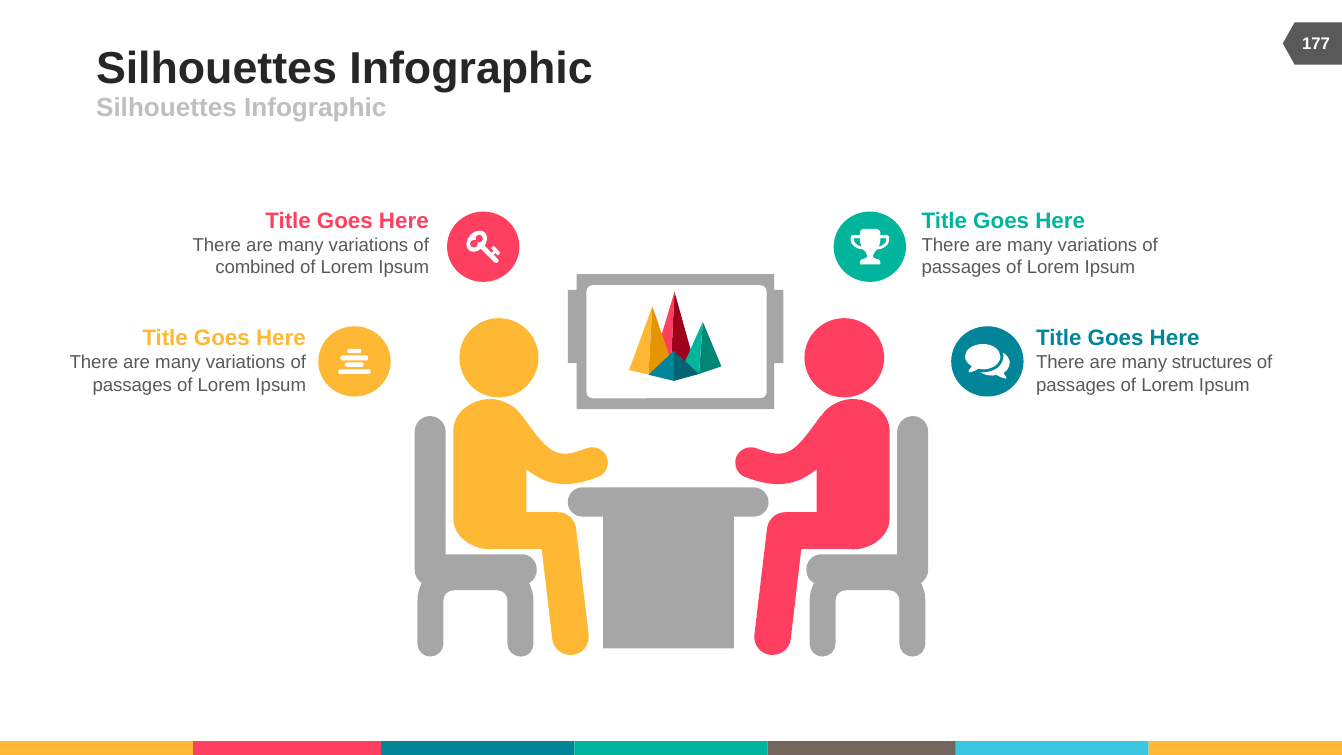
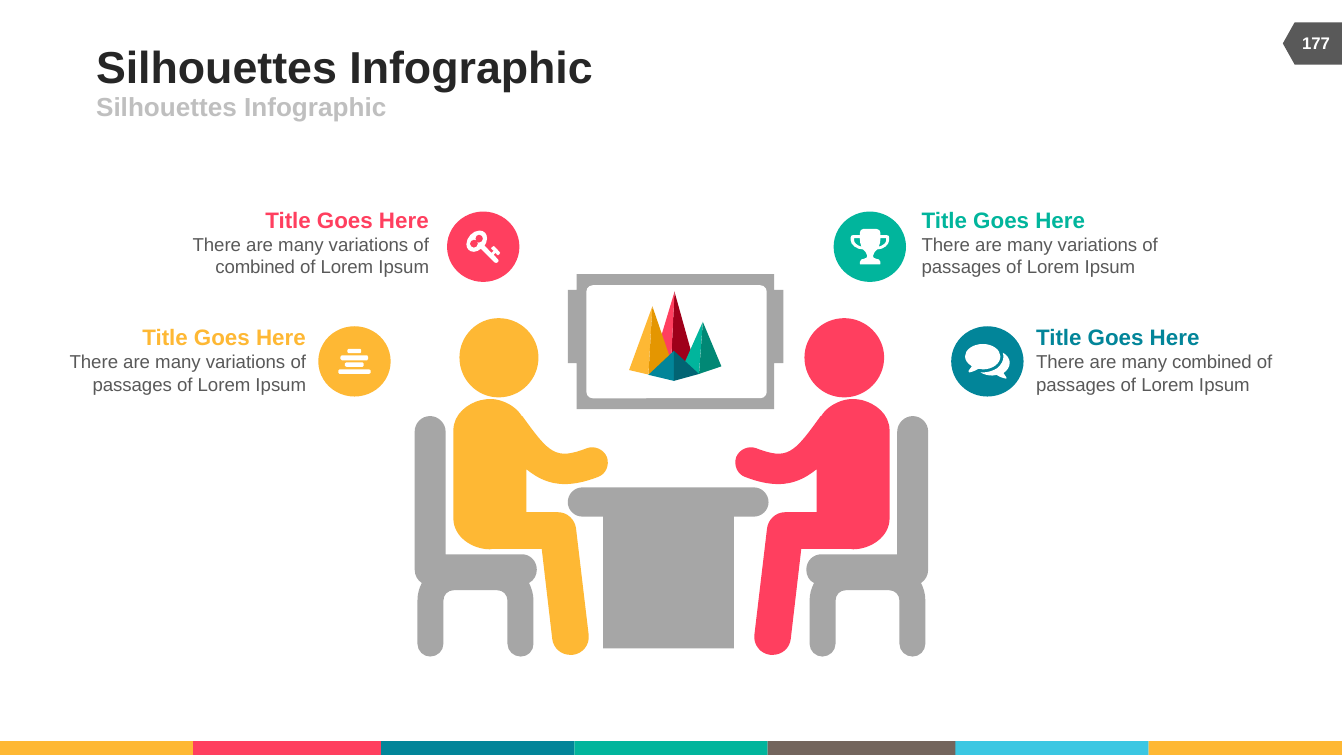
many structures: structures -> combined
